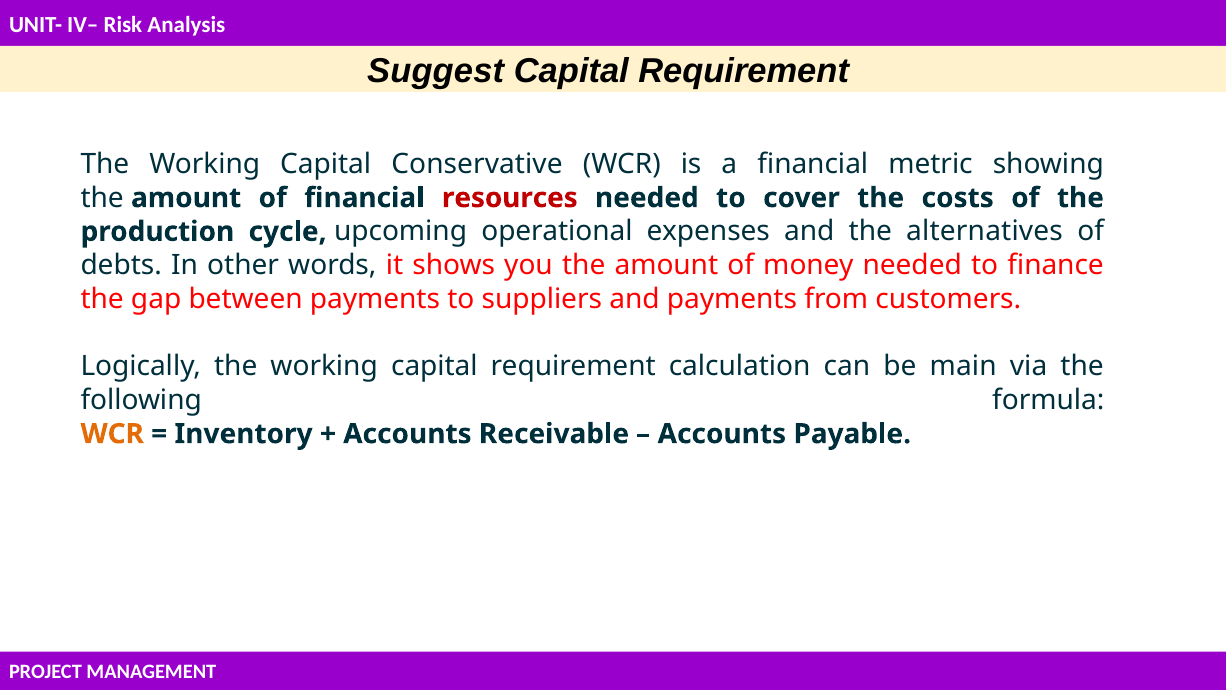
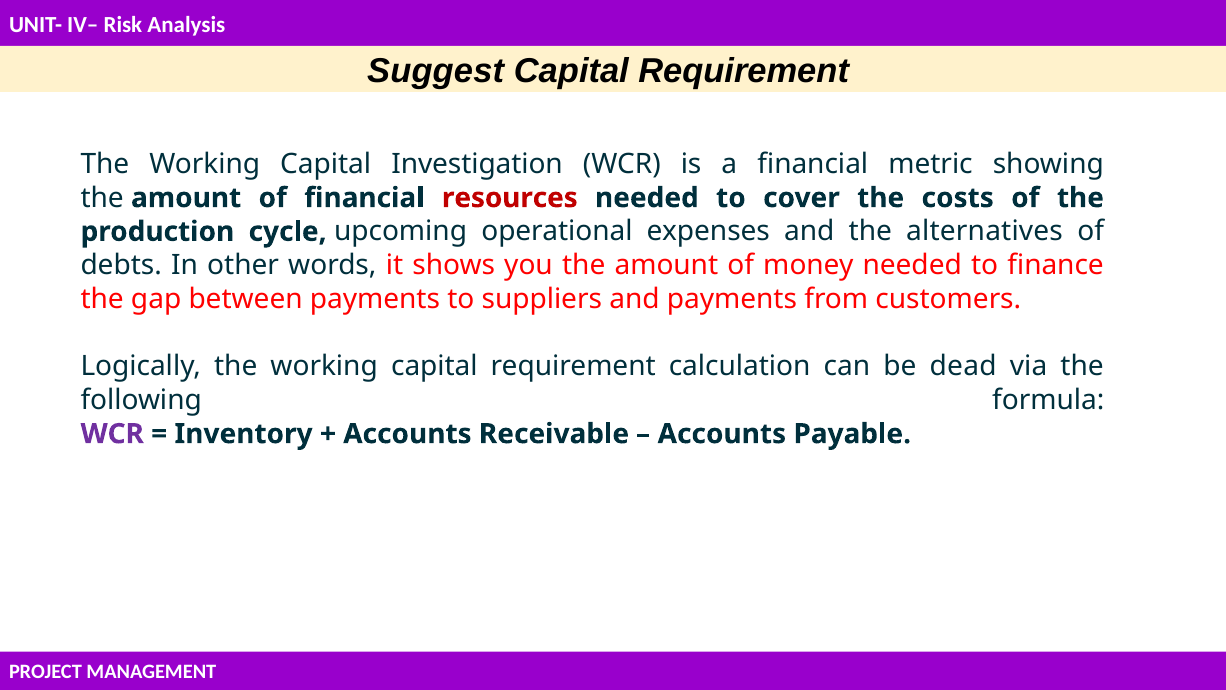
Conservative: Conservative -> Investigation
main: main -> dead
WCR at (112, 434) colour: orange -> purple
